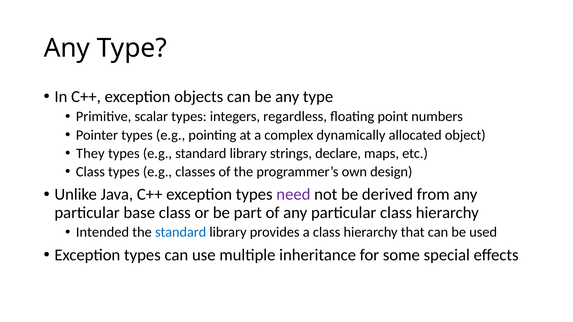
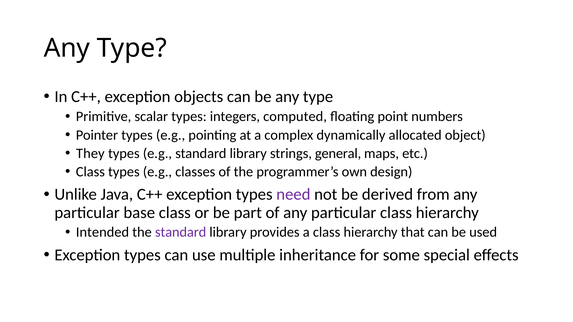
regardless: regardless -> computed
declare: declare -> general
standard at (181, 232) colour: blue -> purple
